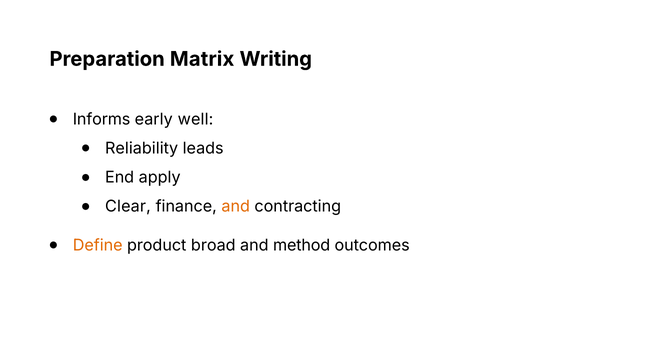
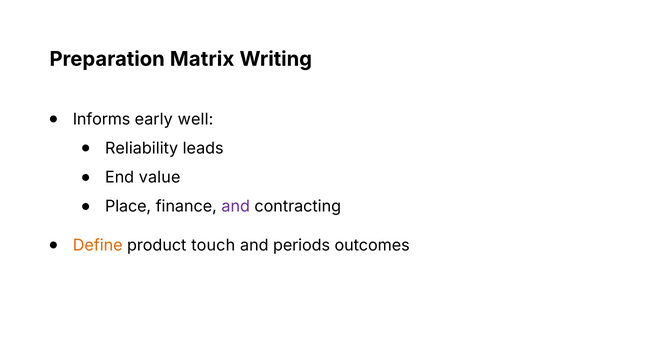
apply: apply -> value
Clear: Clear -> Place
and at (236, 206) colour: orange -> purple
broad: broad -> touch
method: method -> periods
